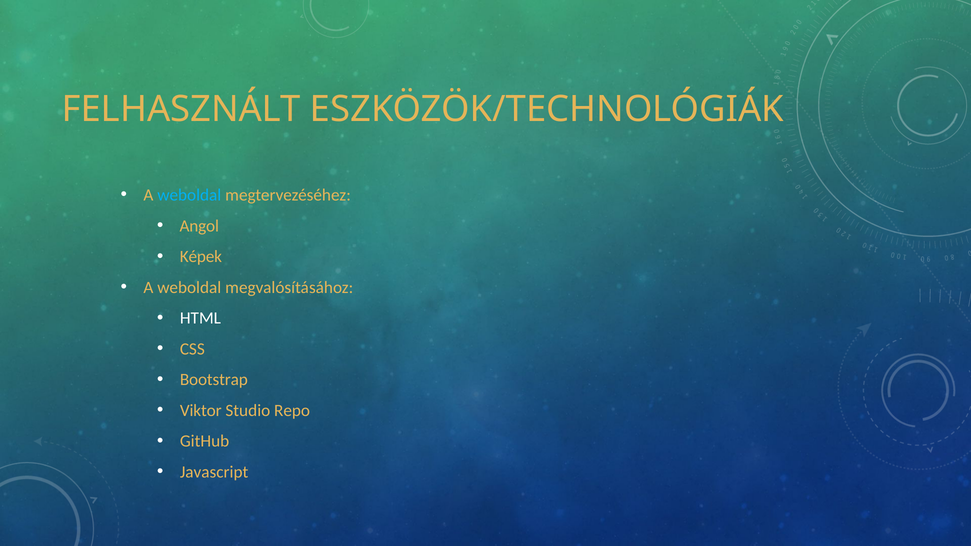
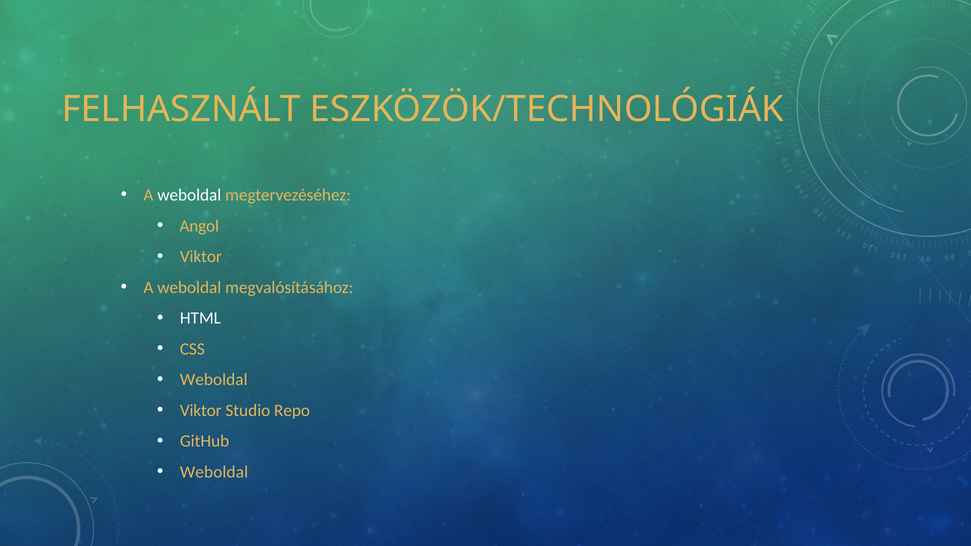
weboldal at (189, 195) colour: light blue -> white
Képek at (201, 257): Képek -> Viktor
Bootstrap at (214, 380): Bootstrap -> Weboldal
Javascript at (214, 472): Javascript -> Weboldal
